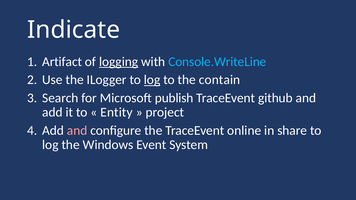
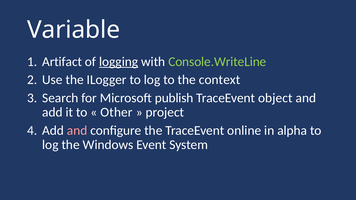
Indicate: Indicate -> Variable
Console.WriteLine colour: light blue -> light green
log at (152, 80) underline: present -> none
contain: contain -> context
github: github -> object
Entity: Entity -> Other
share: share -> alpha
